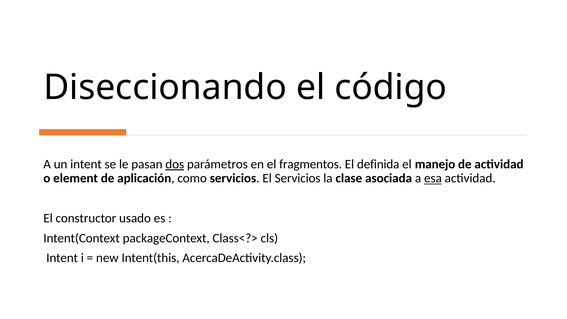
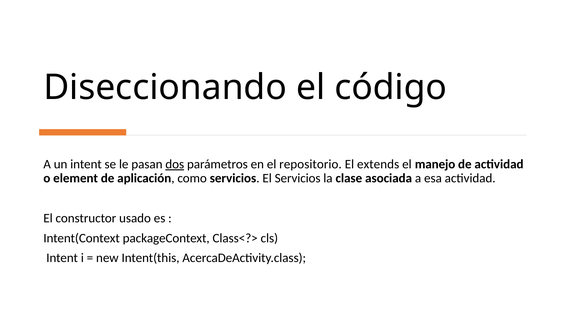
fragmentos: fragmentos -> repositorio
definida: definida -> extends
esa underline: present -> none
